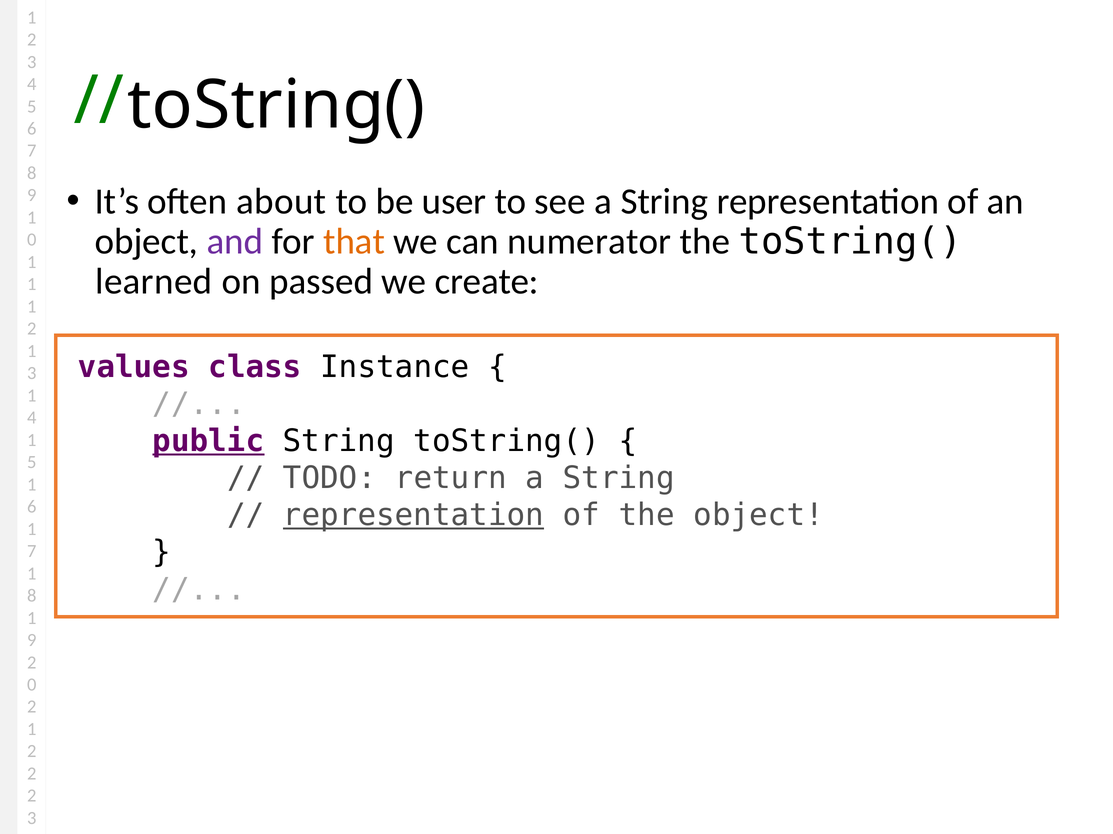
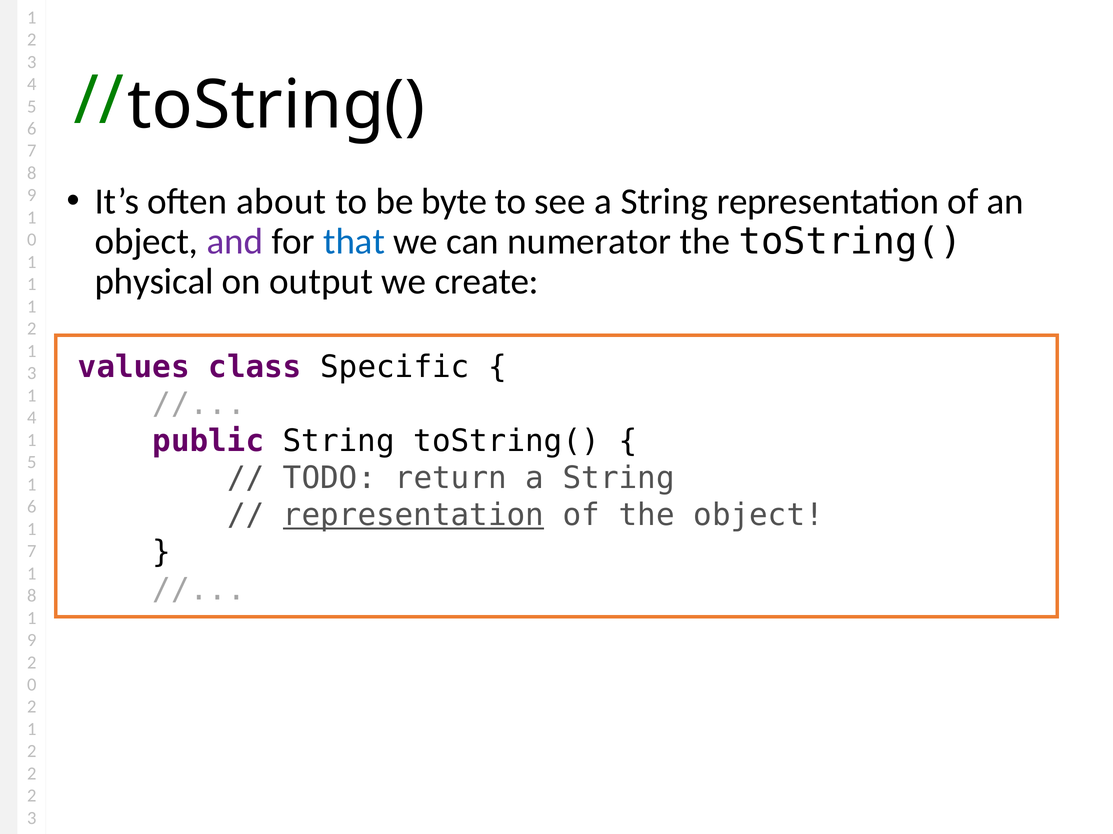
user: user -> byte
that colour: orange -> blue
learned: learned -> physical
passed: passed -> output
Instance: Instance -> Specific
public underline: present -> none
